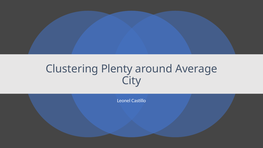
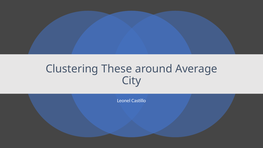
Plenty: Plenty -> These
